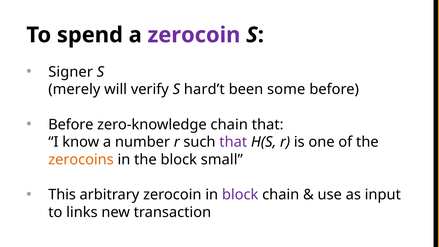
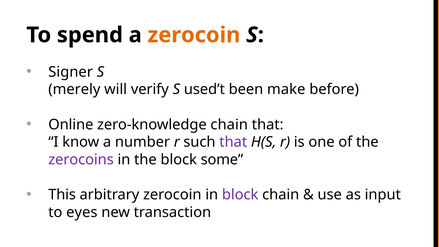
zerocoin at (194, 35) colour: purple -> orange
hard’t: hard’t -> used’t
some: some -> make
Before at (71, 125): Before -> Online
zerocoins colour: orange -> purple
small: small -> some
links: links -> eyes
